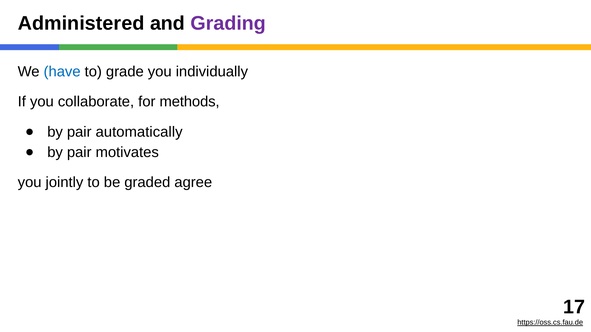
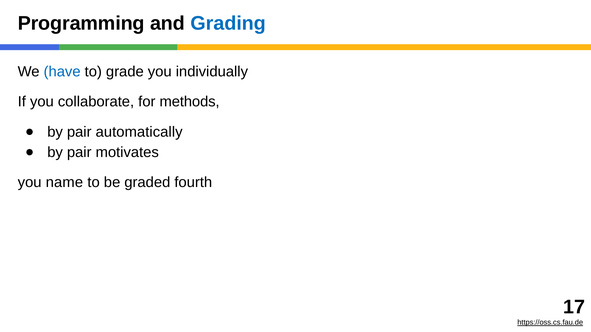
Administered: Administered -> Programming
Grading colour: purple -> blue
jointly: jointly -> name
agree: agree -> fourth
